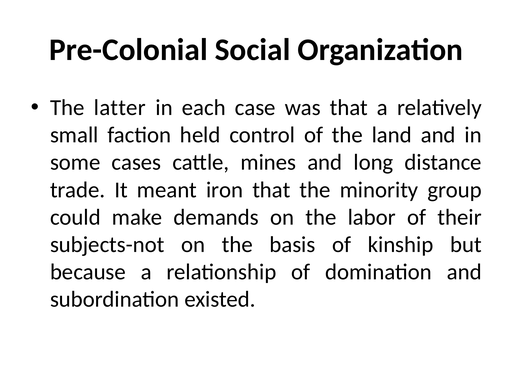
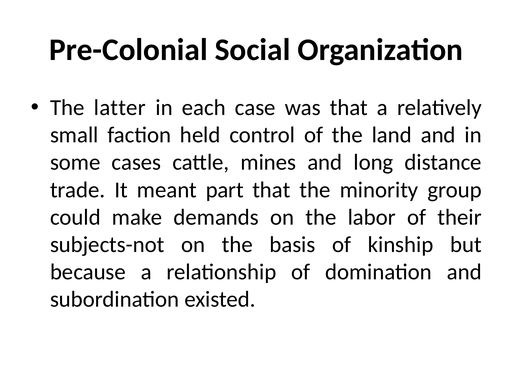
iron: iron -> part
